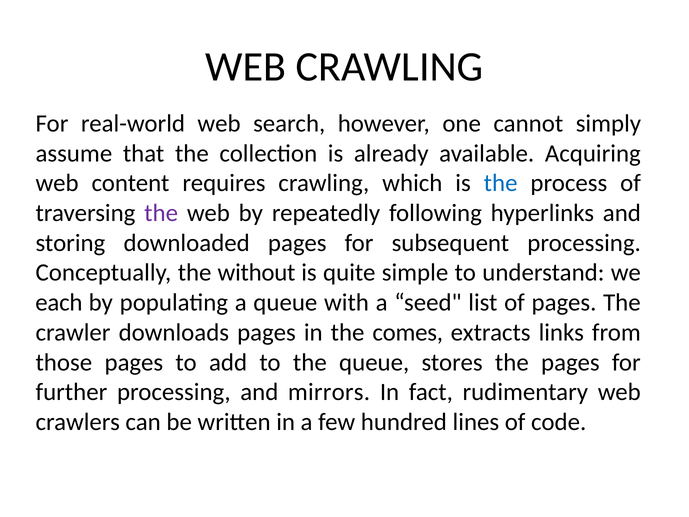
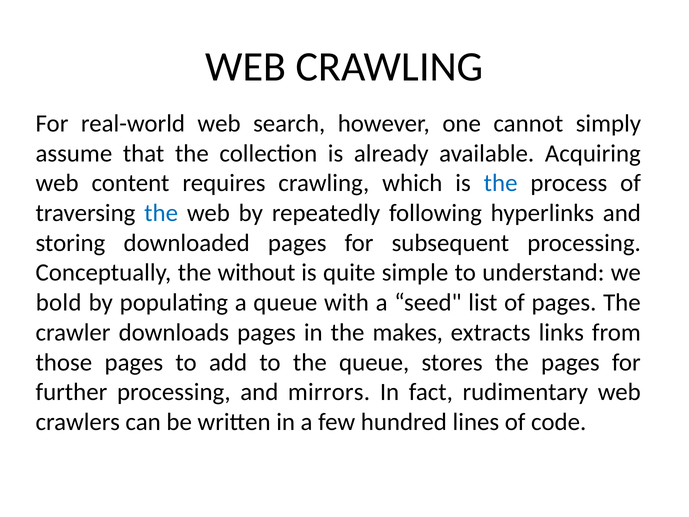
the at (161, 213) colour: purple -> blue
each: each -> bold
comes: comes -> makes
